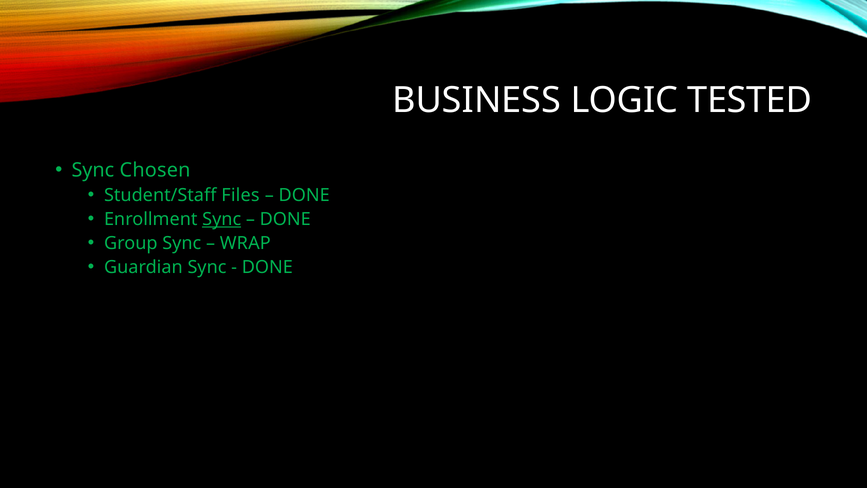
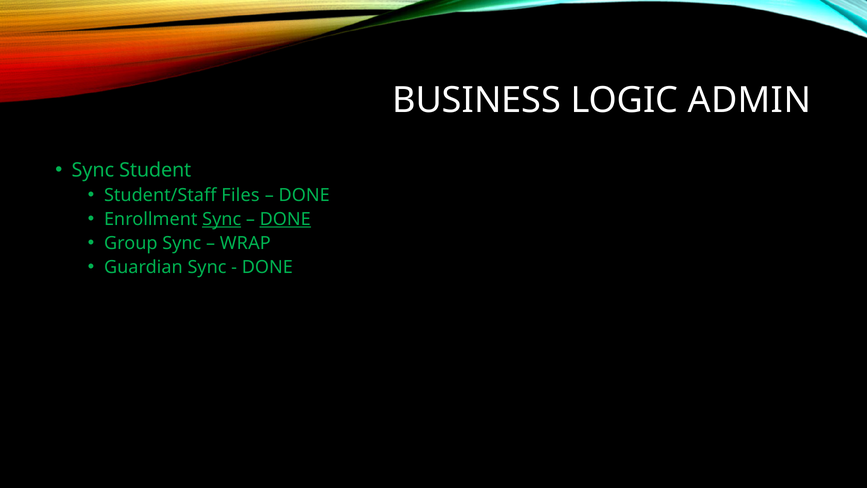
TESTED: TESTED -> ADMIN
Chosen: Chosen -> Student
DONE at (285, 219) underline: none -> present
